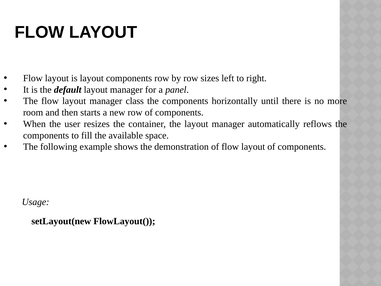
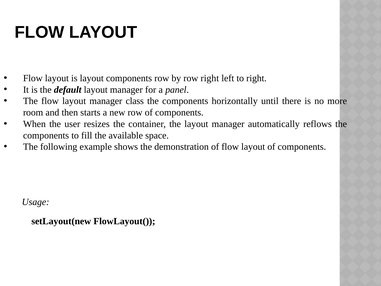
row sizes: sizes -> right
